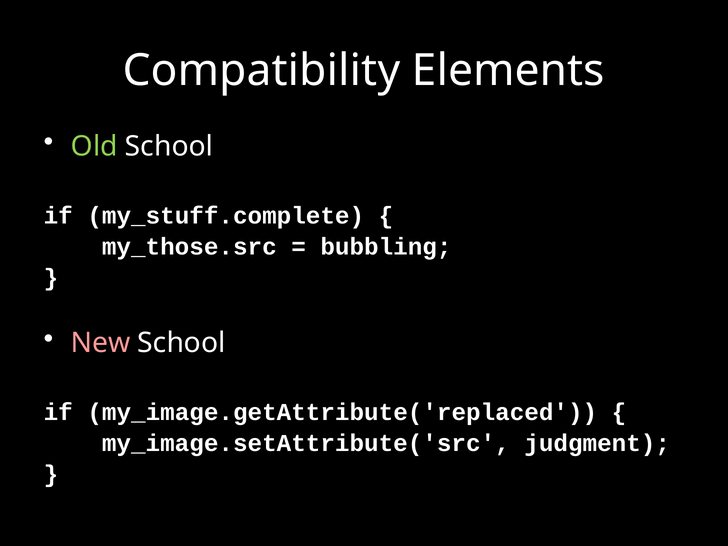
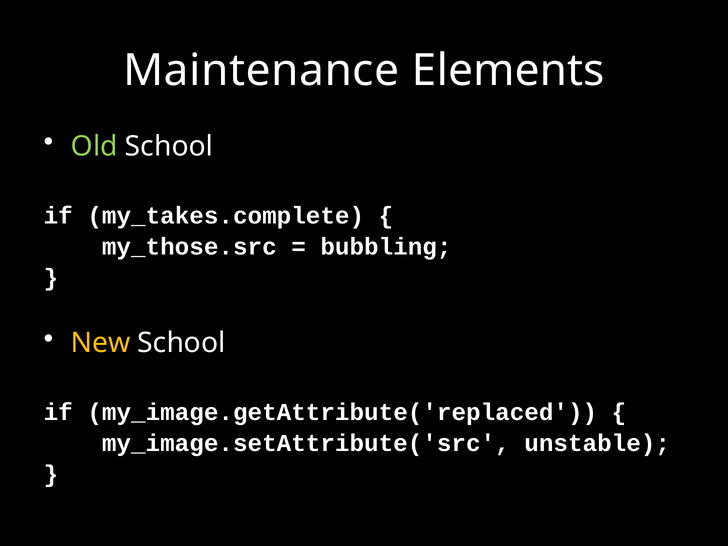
Compatibility: Compatibility -> Maintenance
my_stuff.complete: my_stuff.complete -> my_takes.complete
New colour: pink -> yellow
judgment: judgment -> unstable
